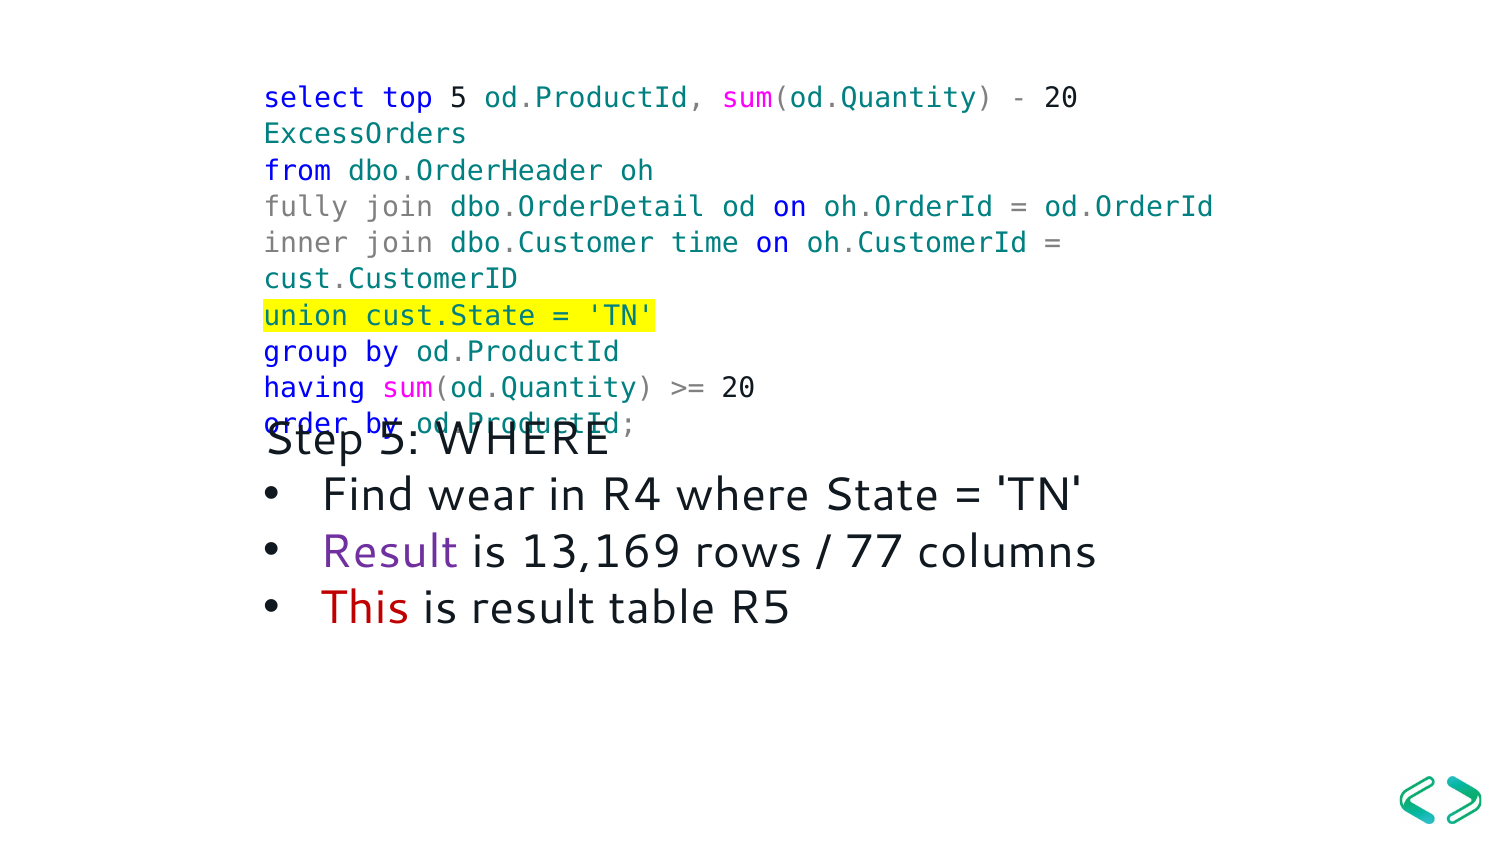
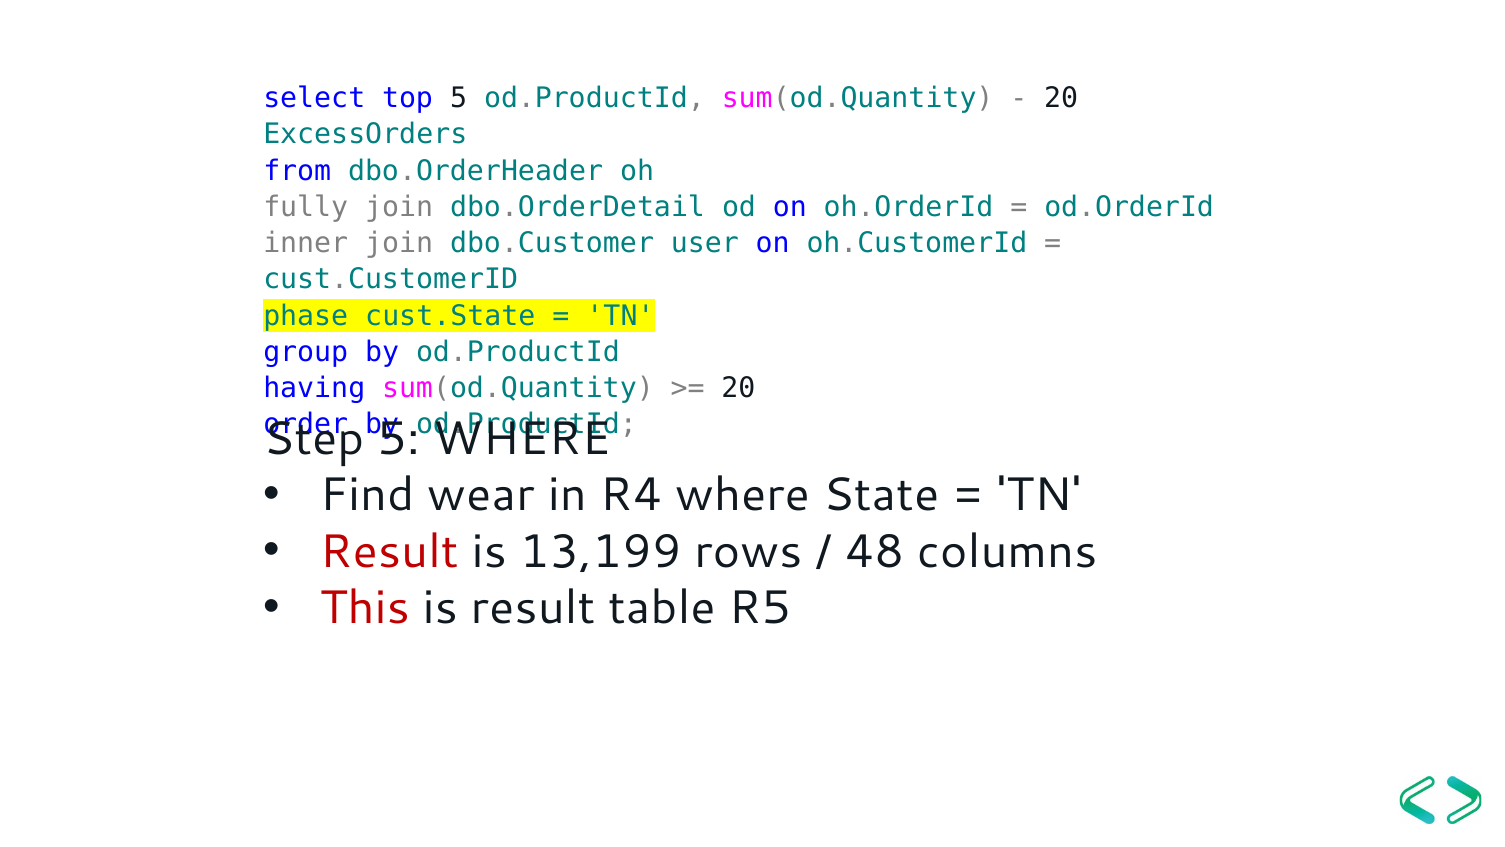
time: time -> user
union: union -> phase
Result at (389, 551) colour: purple -> red
13,169: 13,169 -> 13,199
77: 77 -> 48
